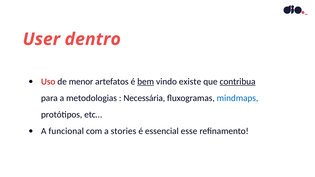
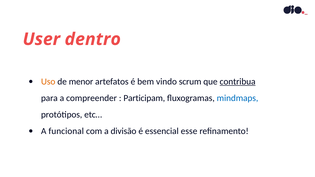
Uso colour: red -> orange
bem underline: present -> none
existe: existe -> scrum
metodologias: metodologias -> compreender
Necessária: Necessária -> Participam
stories: stories -> divisão
